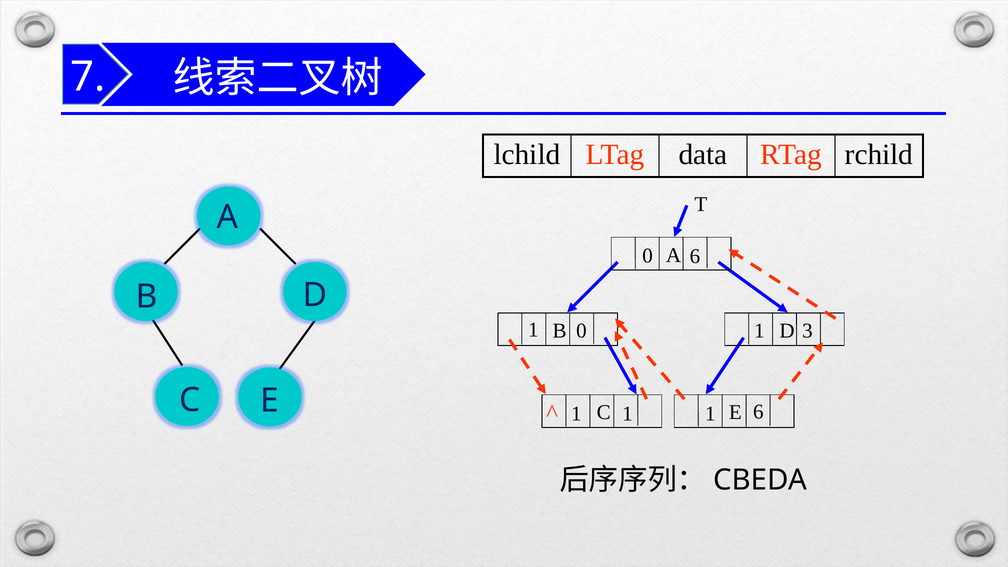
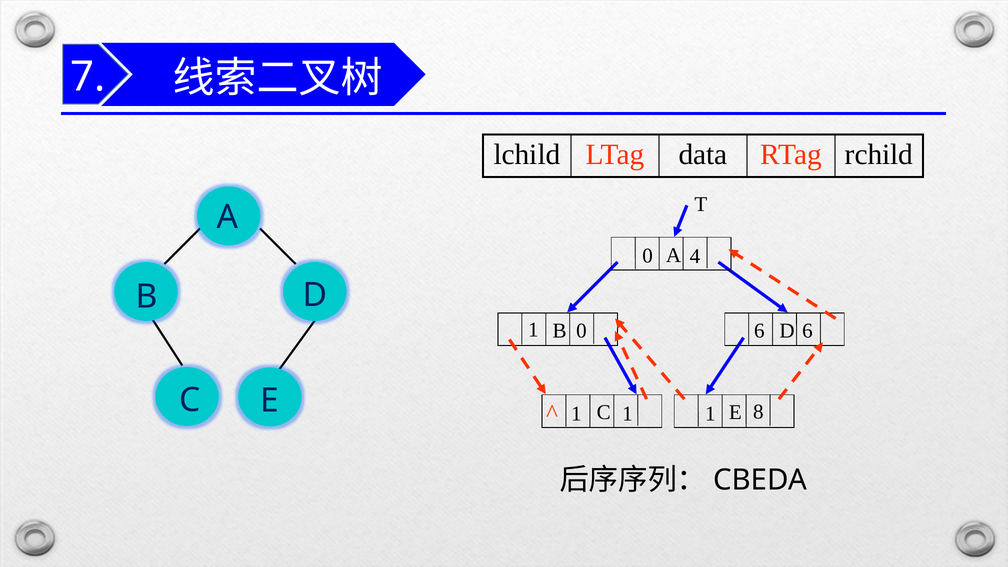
0 6: 6 -> 4
3 at (807, 331): 3 -> 6
0 1: 1 -> 6
1 6: 6 -> 8
